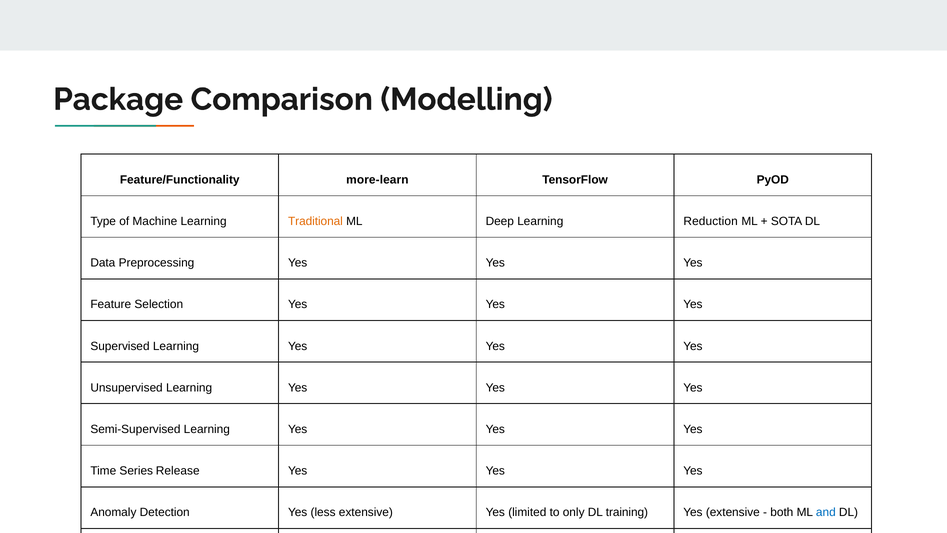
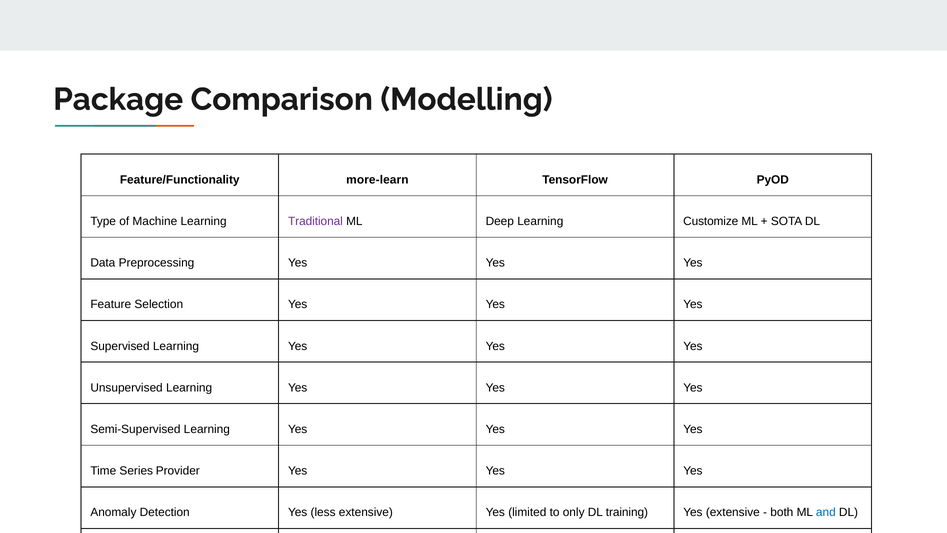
Traditional colour: orange -> purple
Reduction: Reduction -> Customize
Release: Release -> Provider
